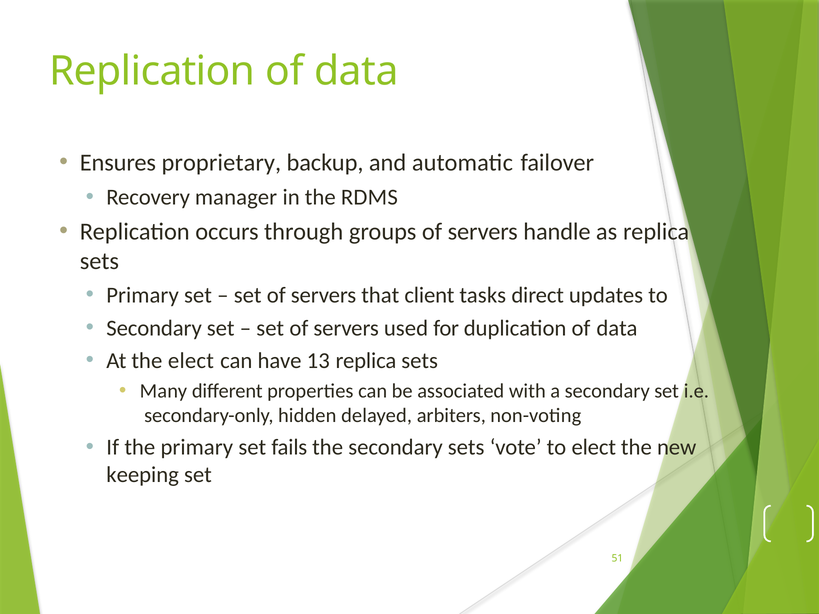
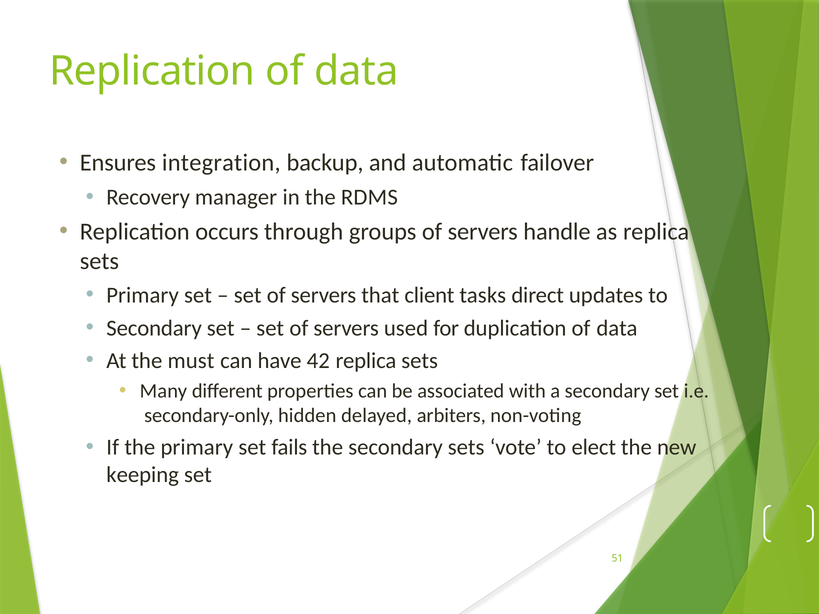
proprietary: proprietary -> integration
the elect: elect -> must
13: 13 -> 42
